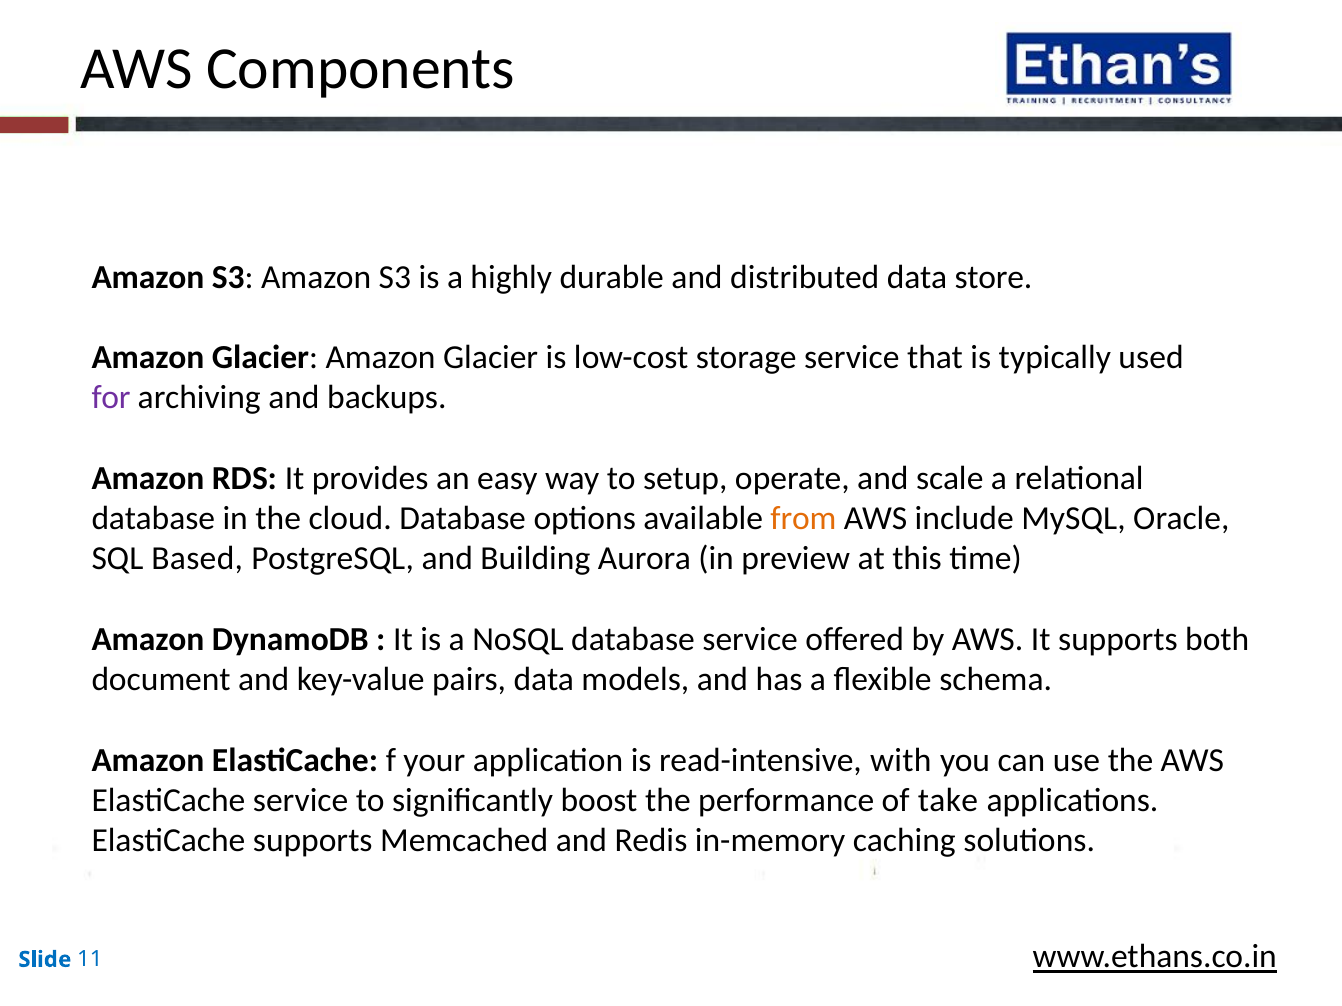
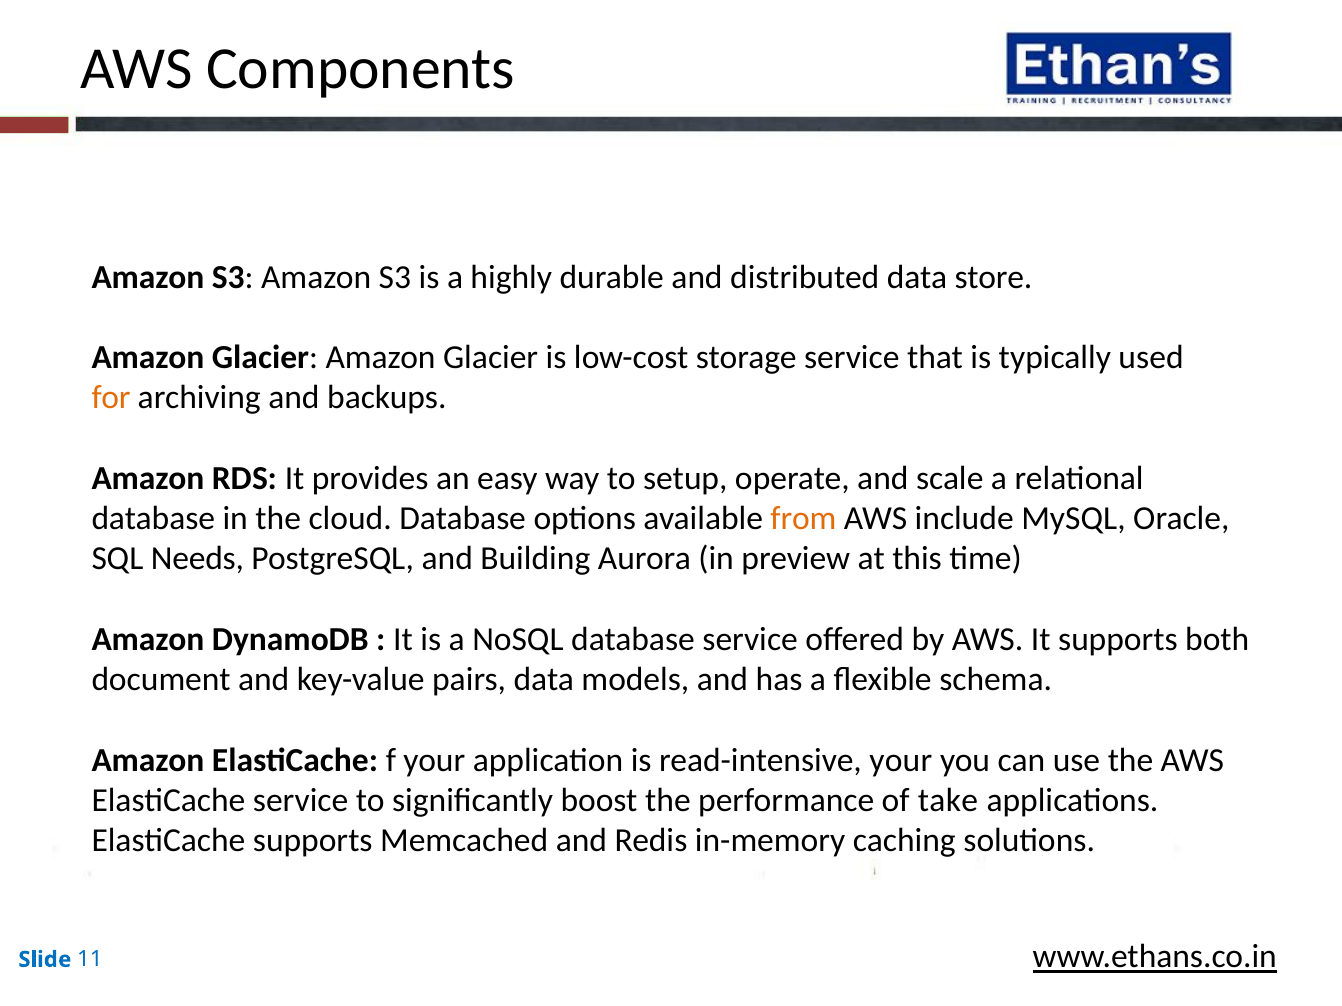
for colour: purple -> orange
Based: Based -> Needs
read-intensive with: with -> your
